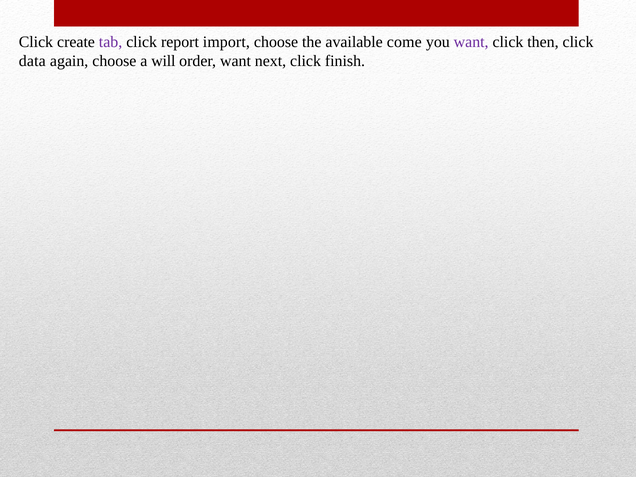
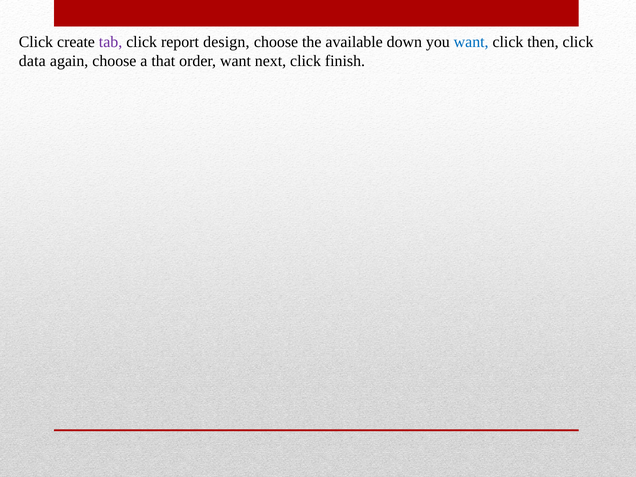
import: import -> design
come: come -> down
want at (471, 42) colour: purple -> blue
will: will -> that
